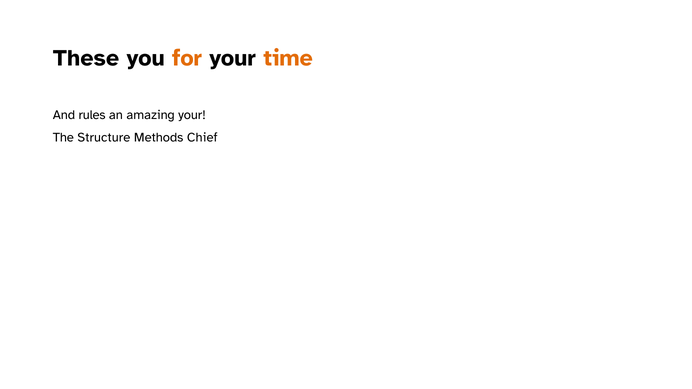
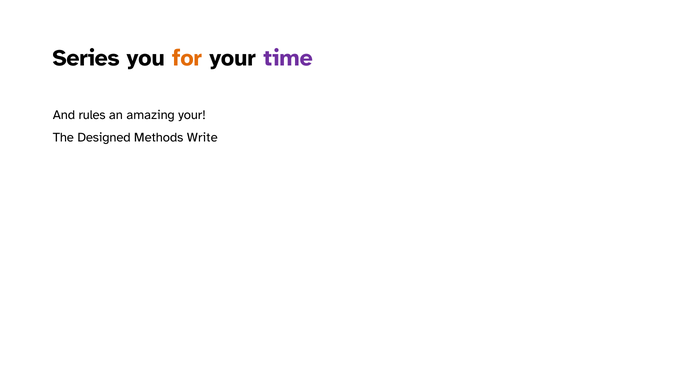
These: These -> Series
time colour: orange -> purple
Structure: Structure -> Designed
Chief: Chief -> Write
